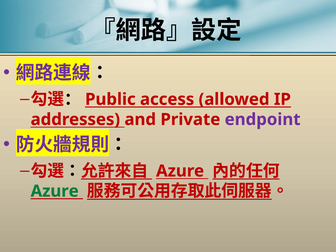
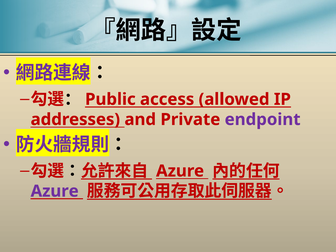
Azure at (55, 191) colour: green -> purple
